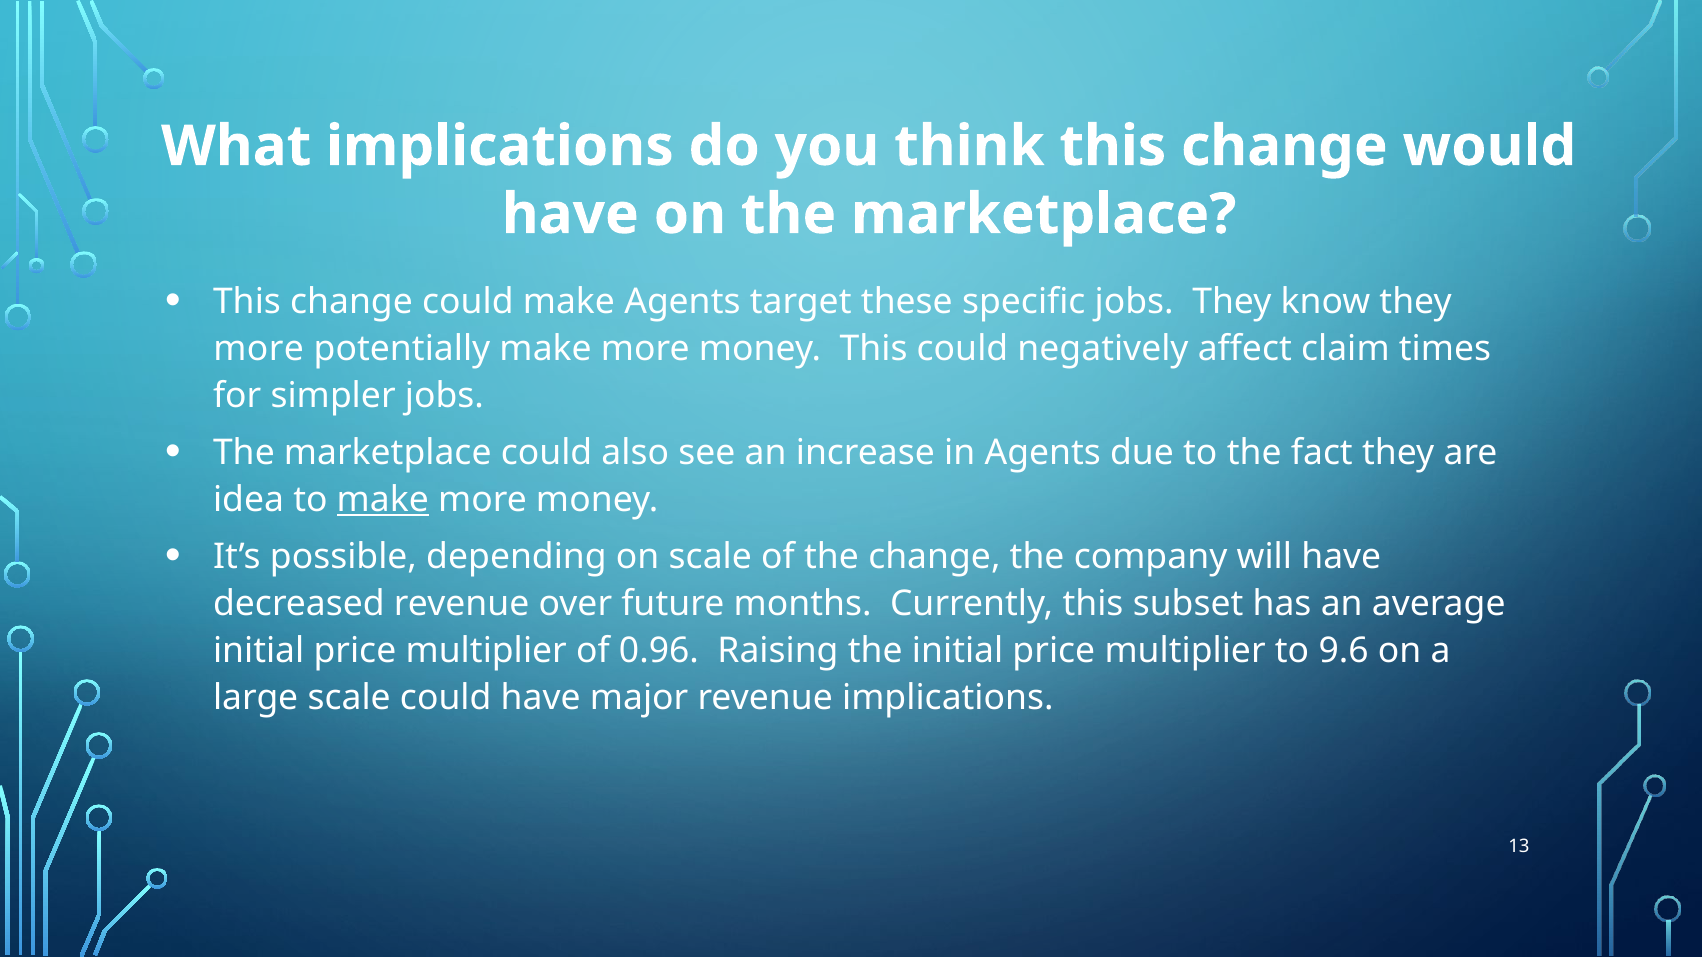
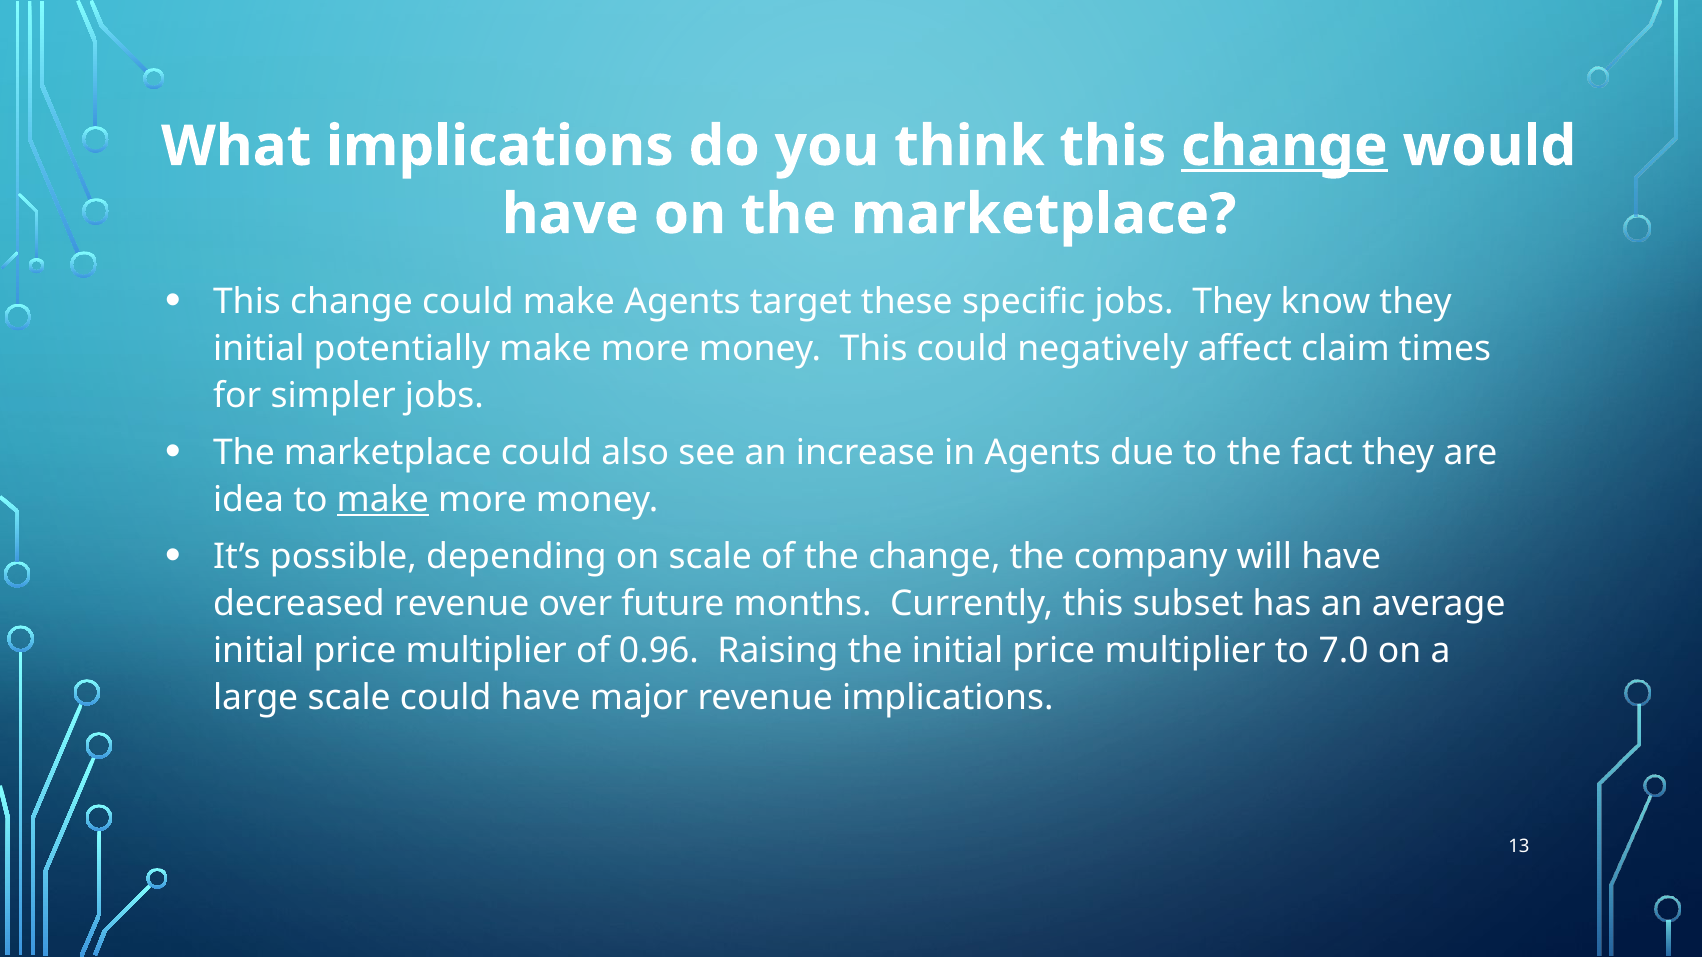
change at (1284, 146) underline: none -> present
more at (259, 349): more -> initial
9.6: 9.6 -> 7.0
